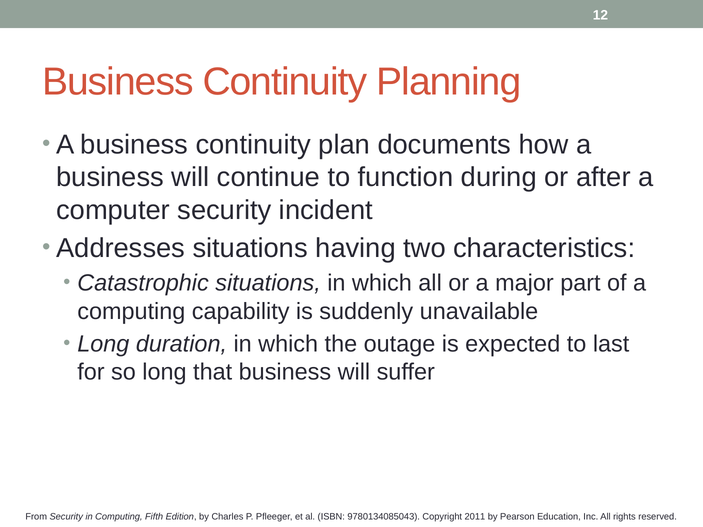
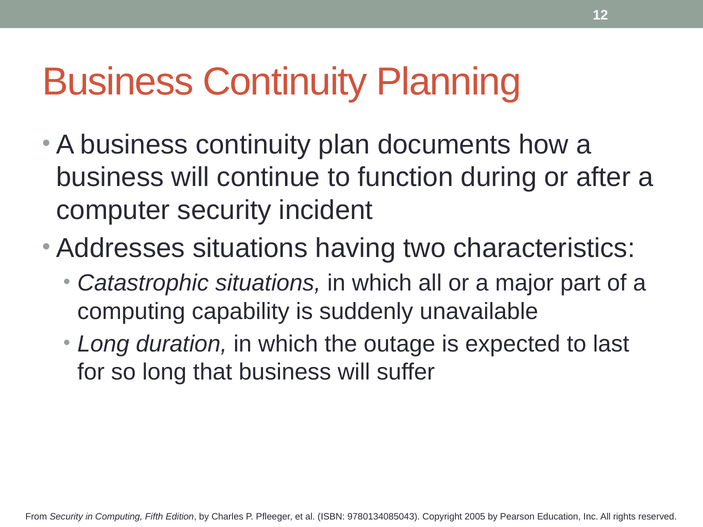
2011: 2011 -> 2005
